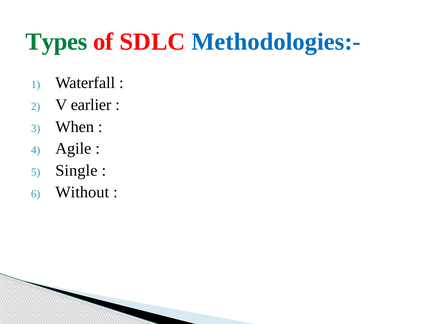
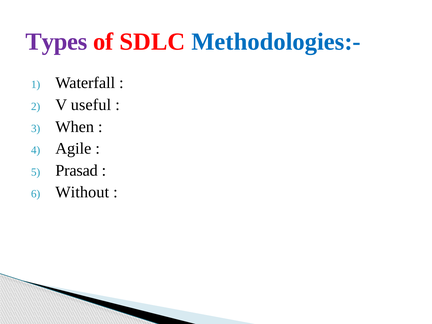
Types colour: green -> purple
earlier: earlier -> useful
Single: Single -> Prasad
